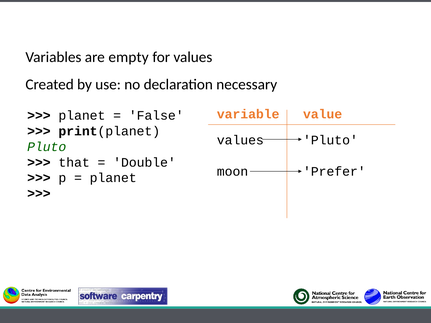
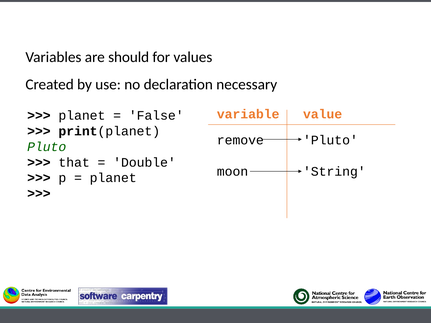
empty: empty -> should
values at (240, 140): values -> remove
Prefer: Prefer -> String
